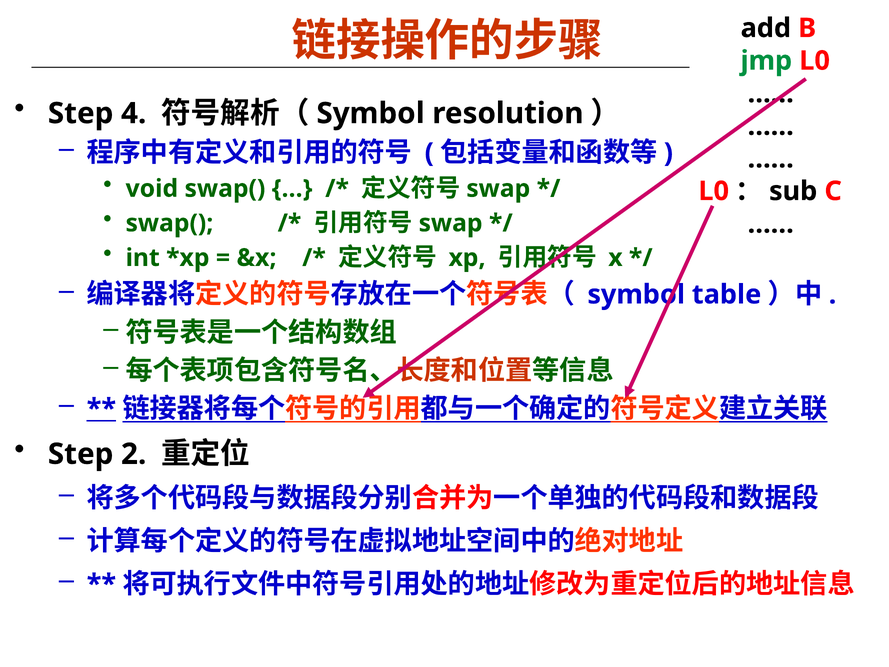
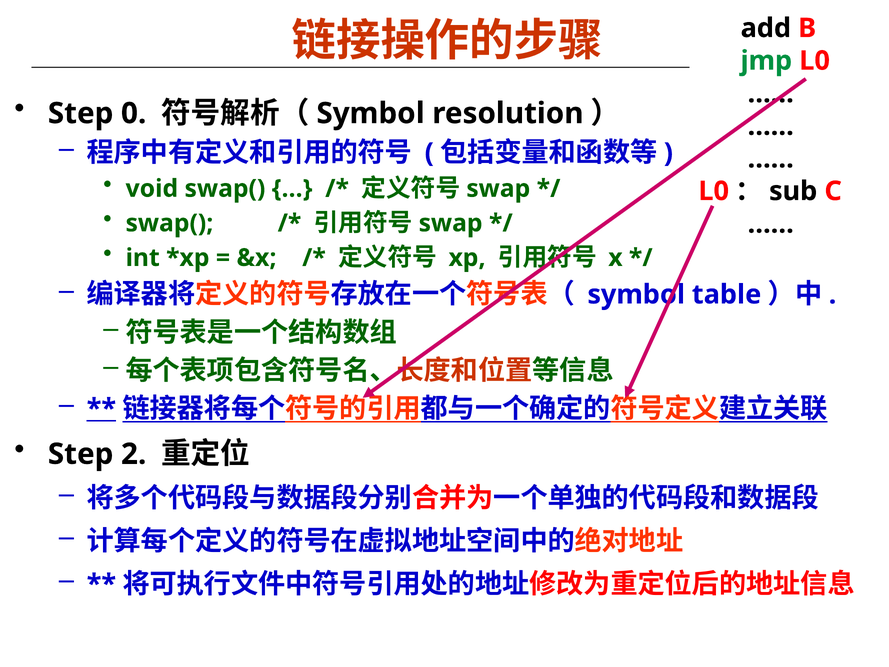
4: 4 -> 0
